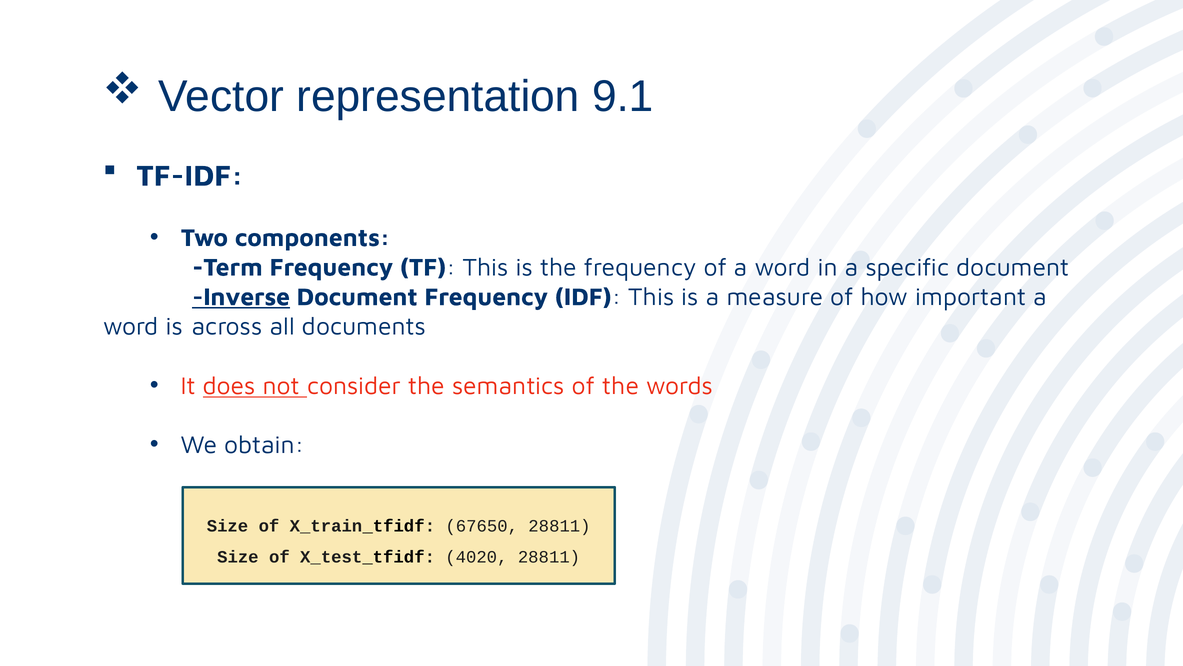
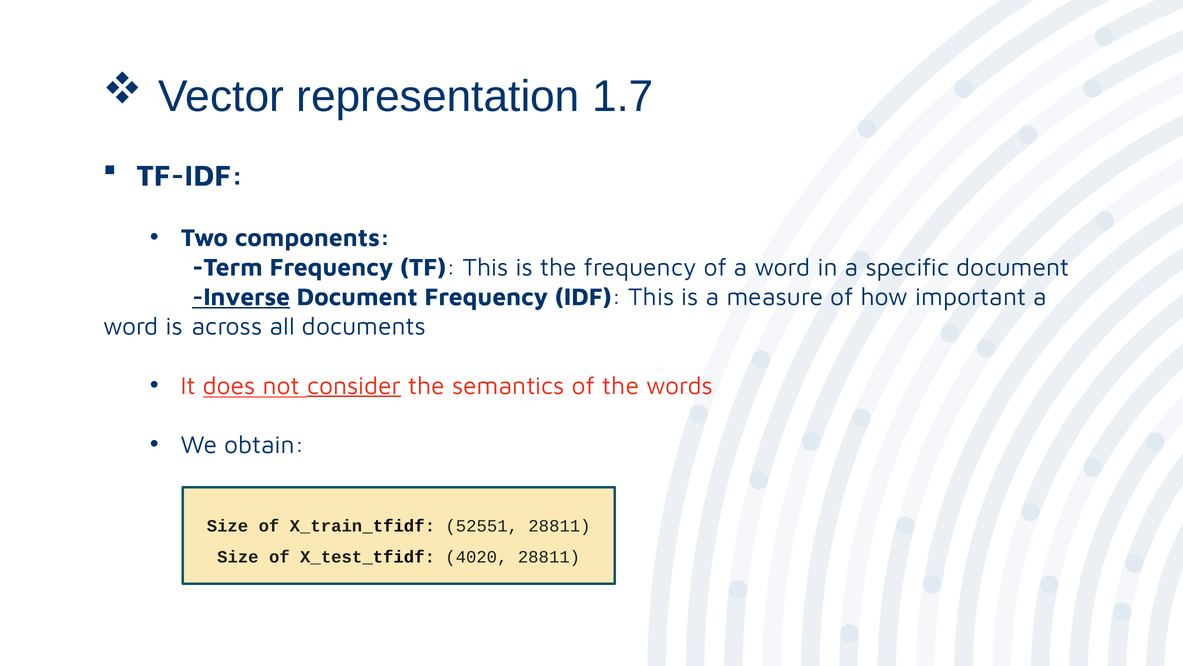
9.1: 9.1 -> 1.7
consider underline: none -> present
67650: 67650 -> 52551
